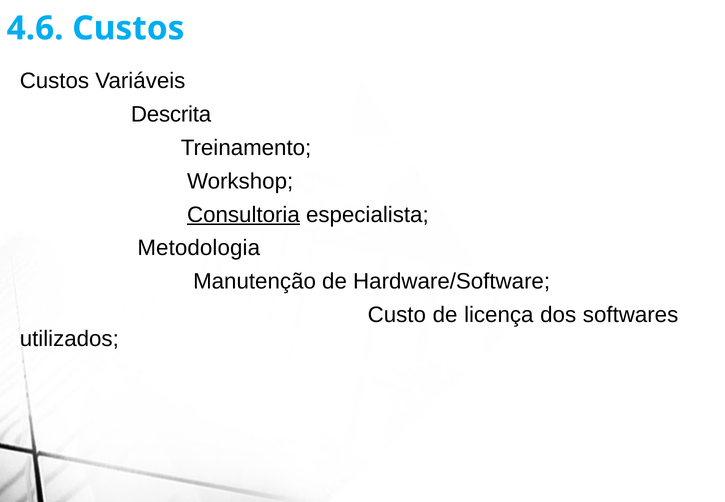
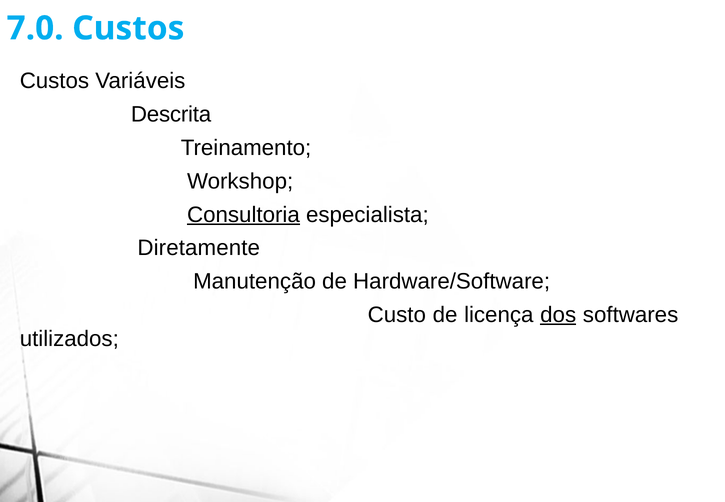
4.6: 4.6 -> 7.0
Metodologia: Metodologia -> Diretamente
dos underline: none -> present
